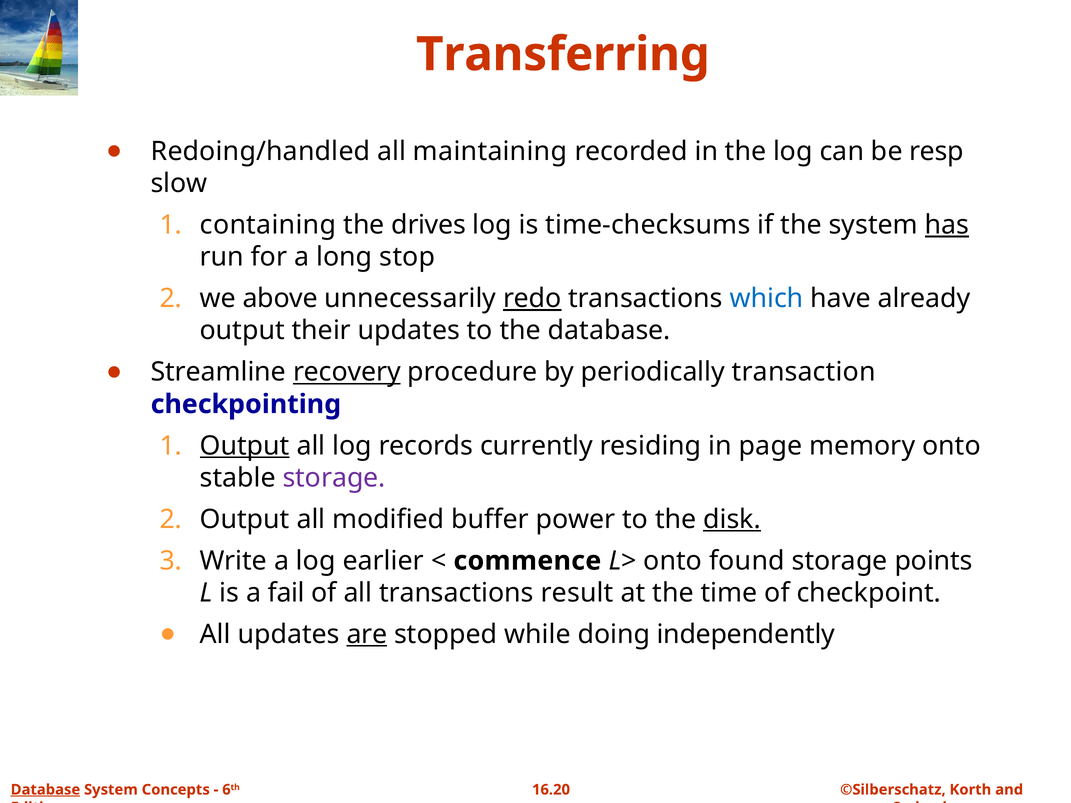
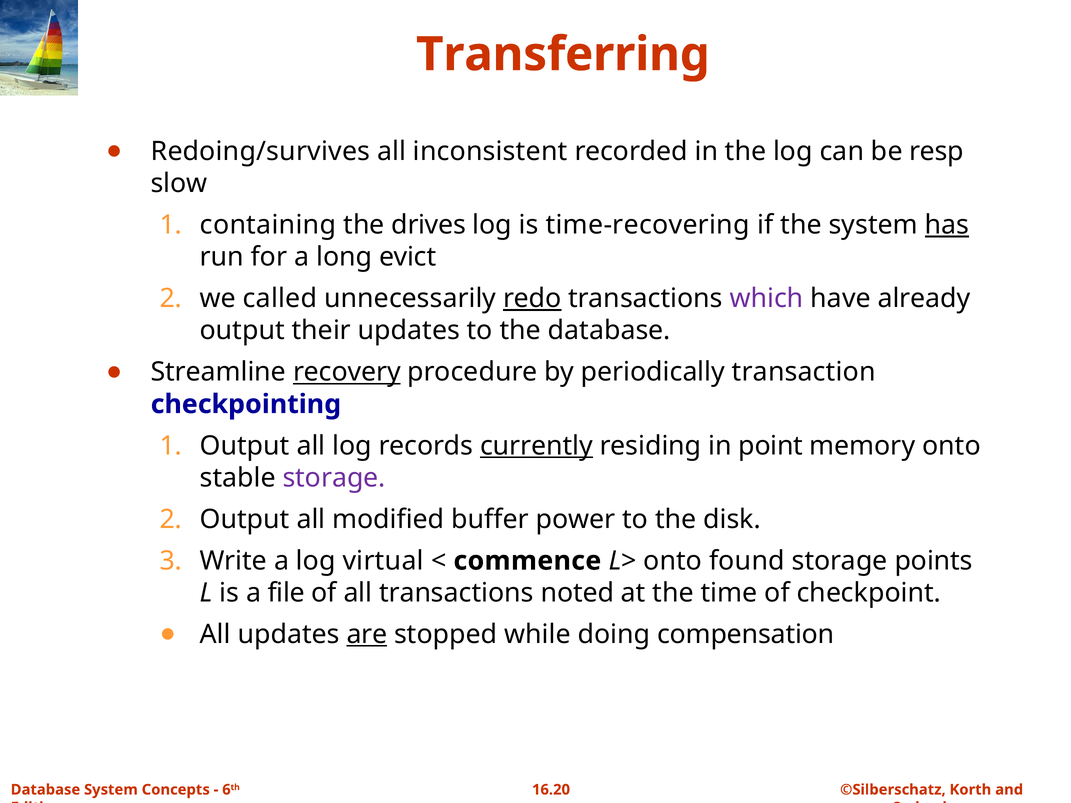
Redoing/handled: Redoing/handled -> Redoing/survives
maintaining: maintaining -> inconsistent
time-checksums: time-checksums -> time-recovering
stop: stop -> evict
above: above -> called
which colour: blue -> purple
Output at (245, 446) underline: present -> none
currently underline: none -> present
page: page -> point
disk underline: present -> none
earlier: earlier -> virtual
fail: fail -> file
result: result -> noted
independently: independently -> compensation
Database at (45, 790) underline: present -> none
